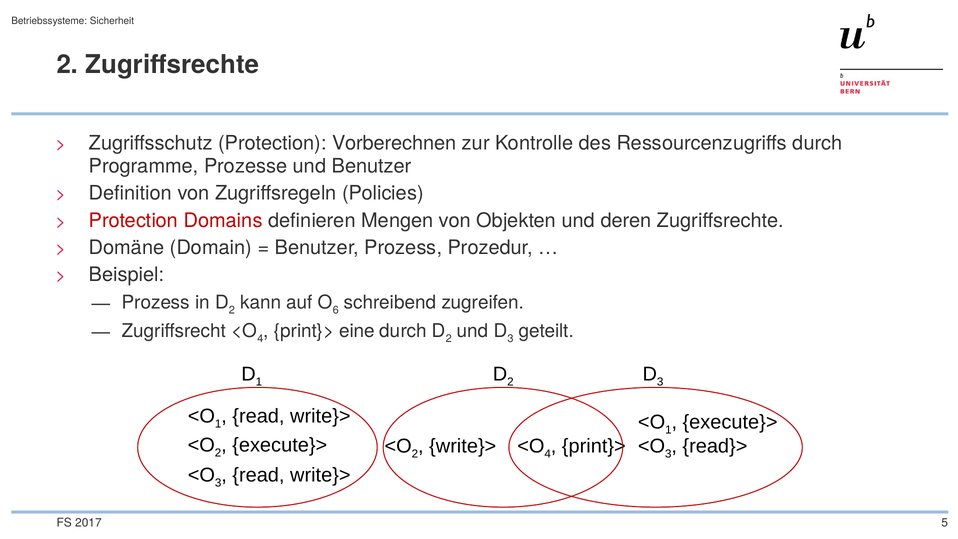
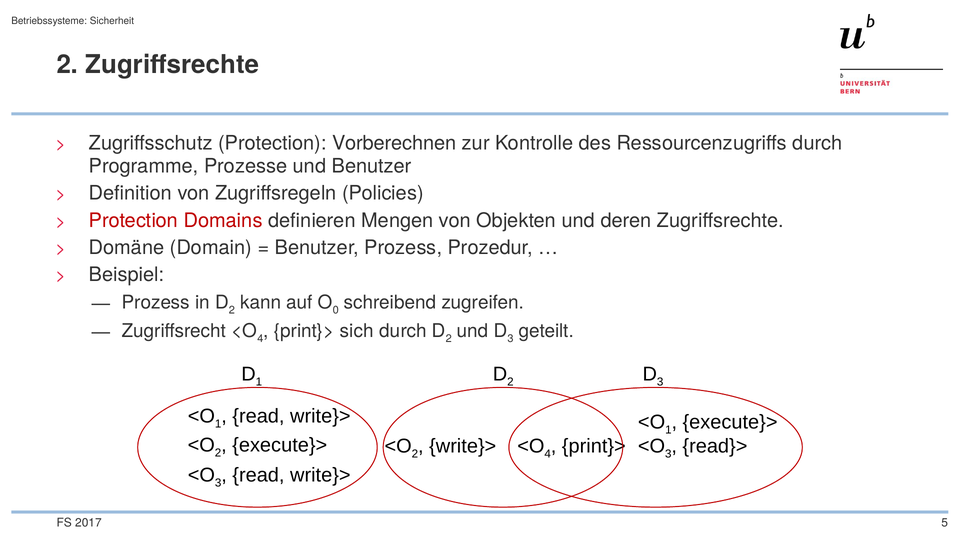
6: 6 -> 0
eine: eine -> sich
